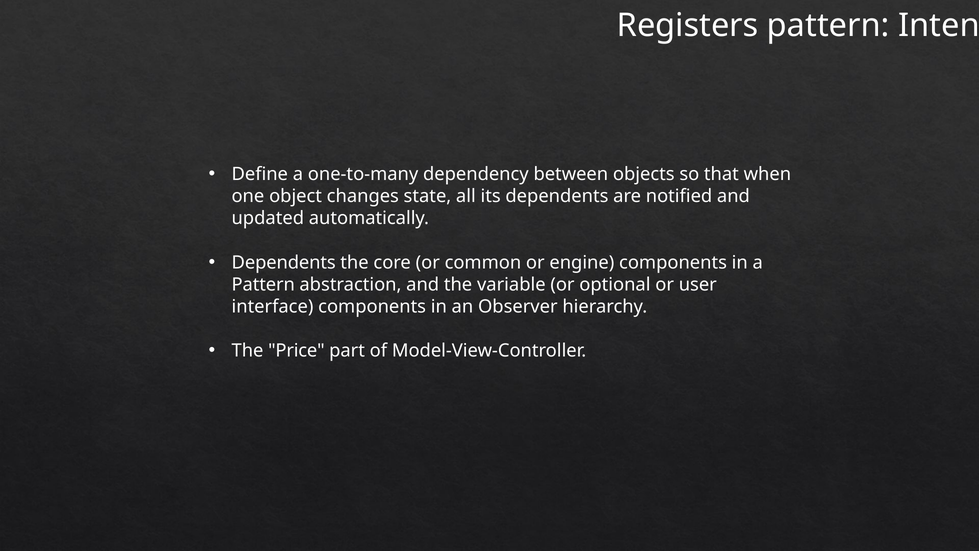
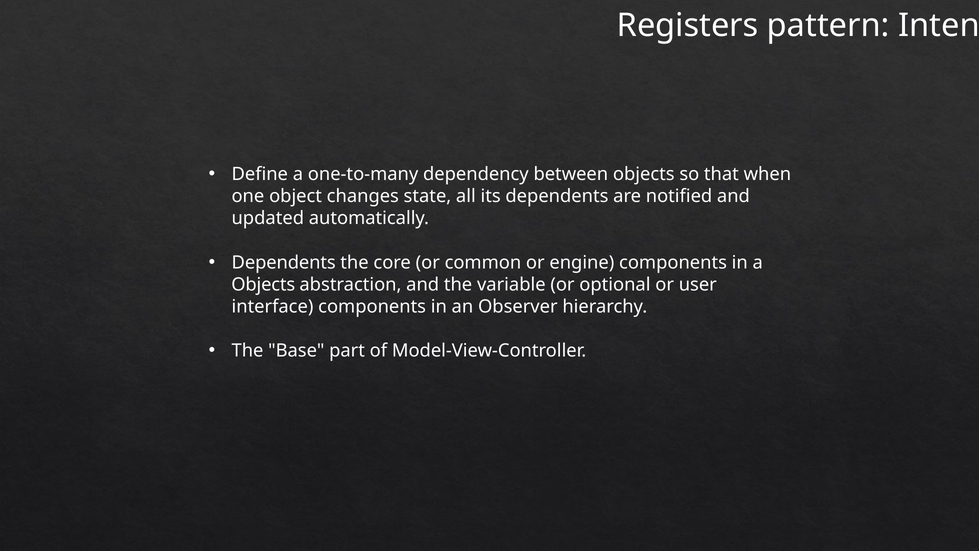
Pattern at (263, 284): Pattern -> Objects
Price: Price -> Base
